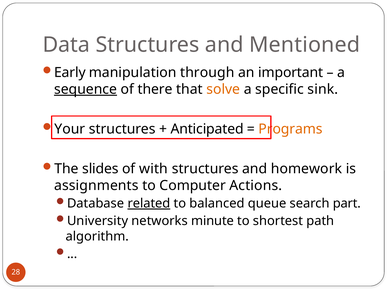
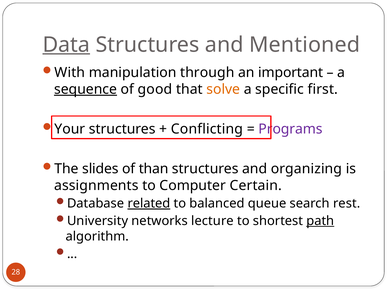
Data underline: none -> present
Early: Early -> With
there: there -> good
sink: sink -> first
Anticipated: Anticipated -> Conflicting
Programs colour: orange -> purple
with: with -> than
homework: homework -> organizing
Actions: Actions -> Certain
part: part -> rest
minute: minute -> lecture
path underline: none -> present
